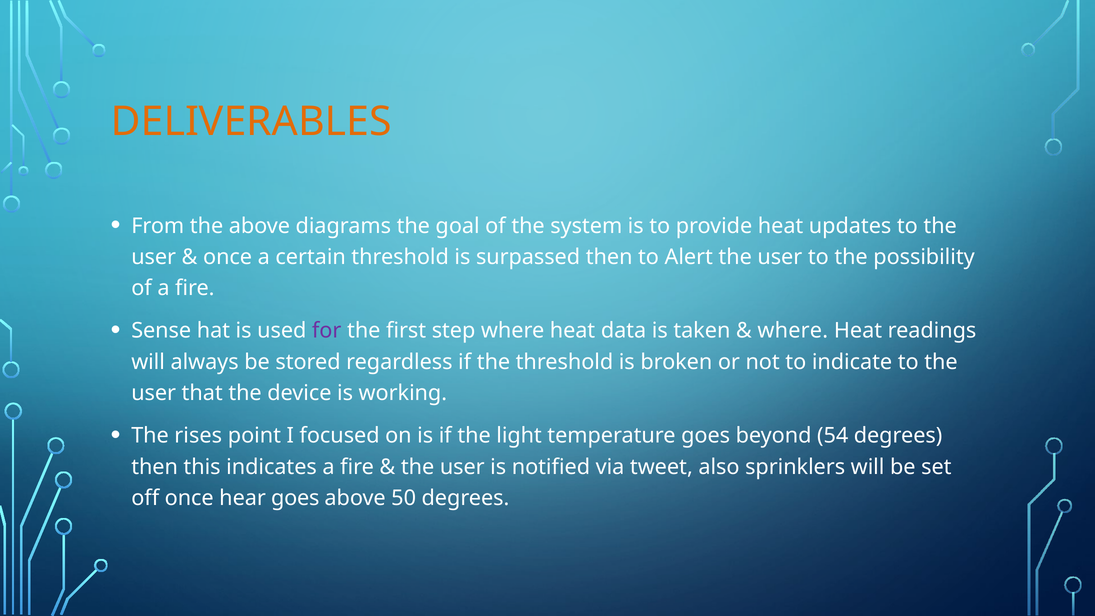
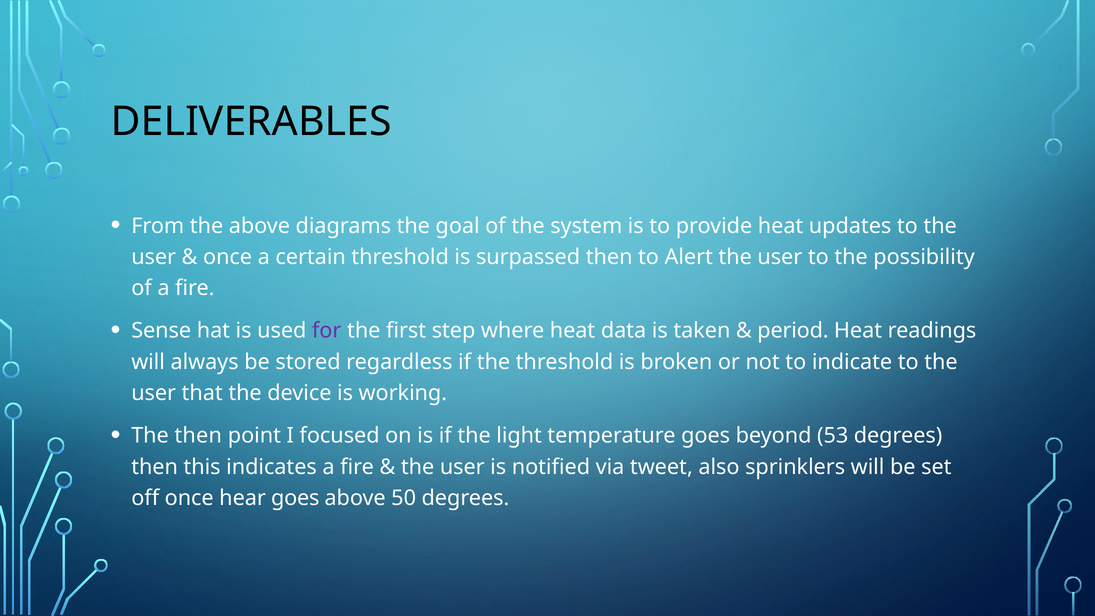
DELIVERABLES colour: orange -> black
where at (793, 331): where -> period
The rises: rises -> then
54: 54 -> 53
